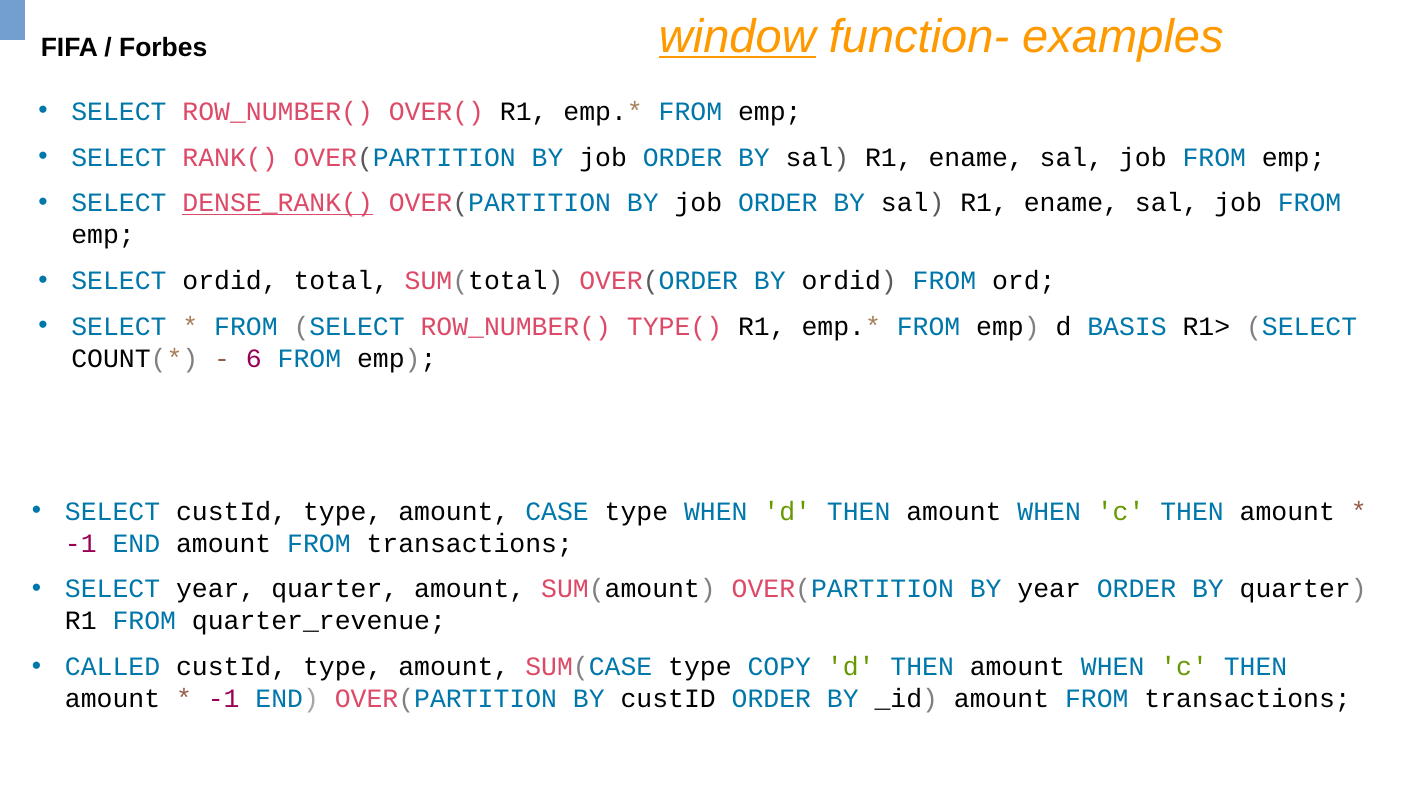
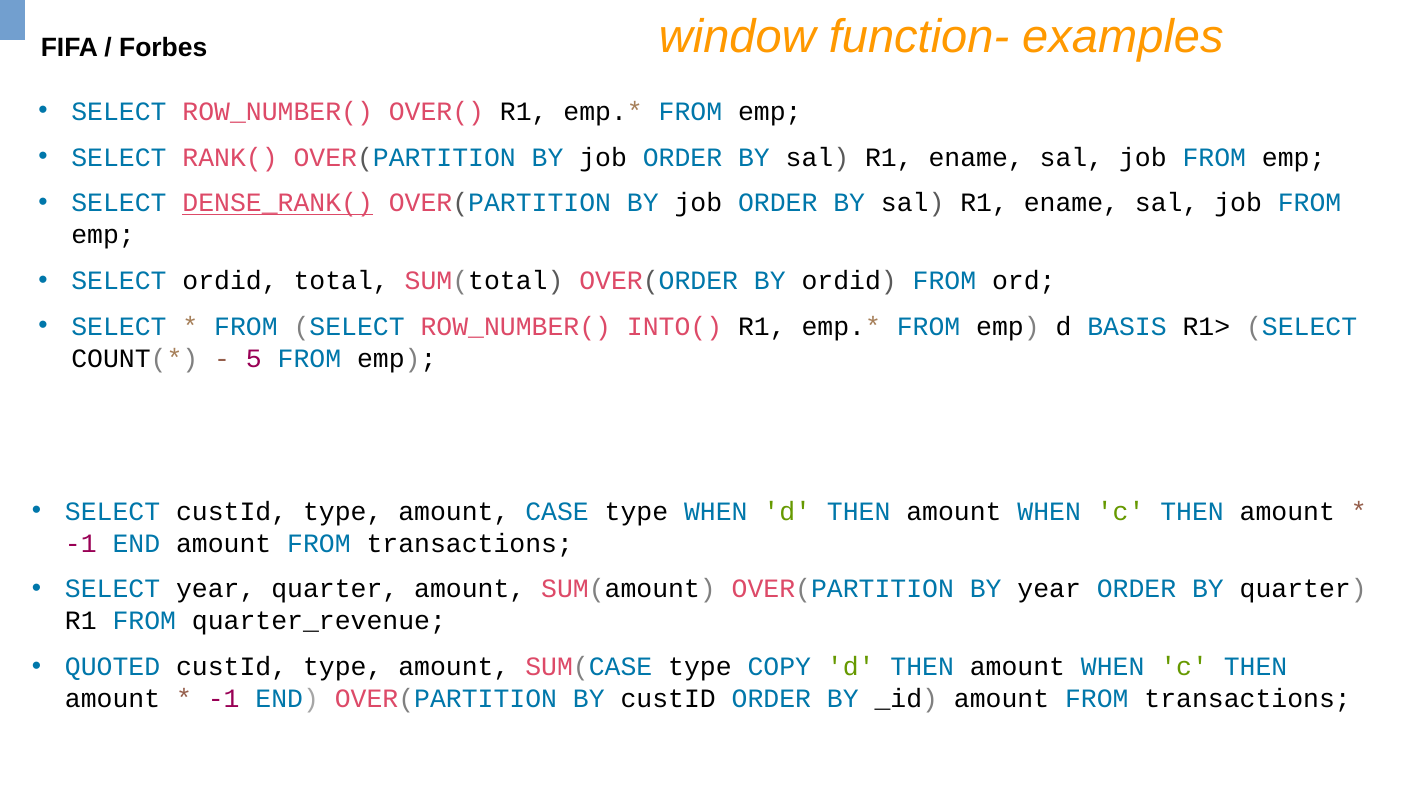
window underline: present -> none
TYPE(: TYPE( -> INTO(
6: 6 -> 5
CALLED: CALLED -> QUOTED
